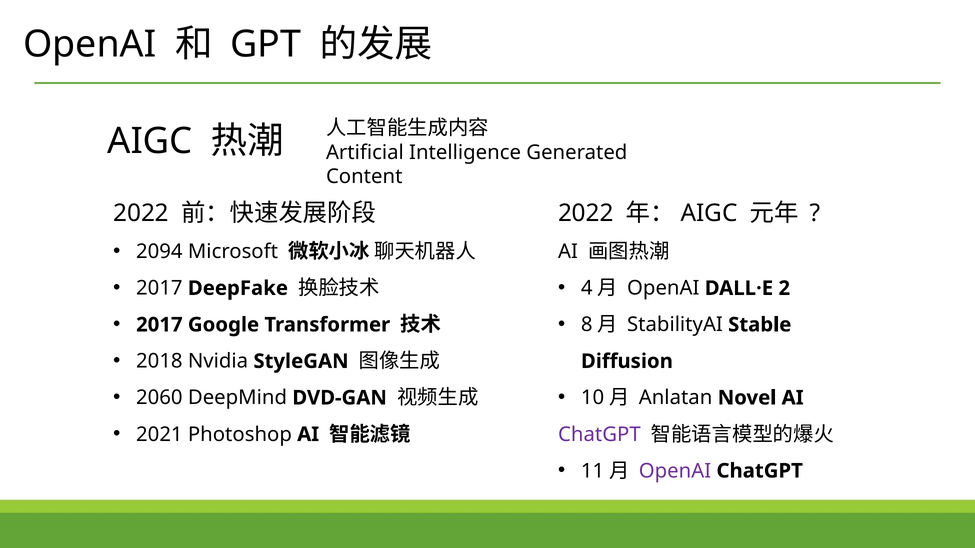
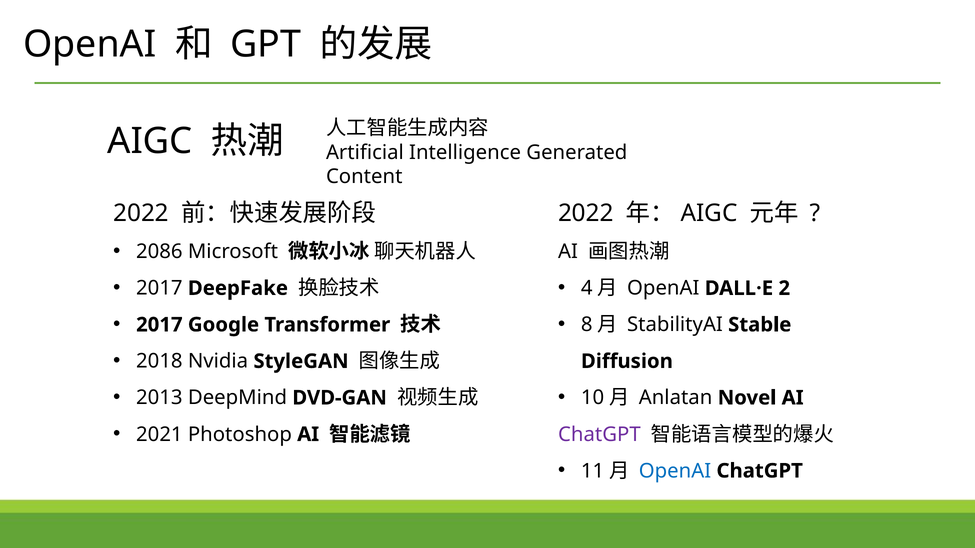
2094: 2094 -> 2086
2060: 2060 -> 2013
OpenAI at (675, 471) colour: purple -> blue
